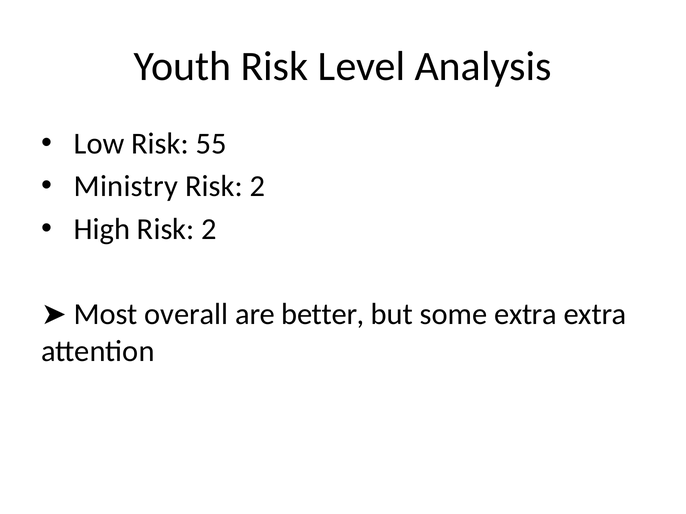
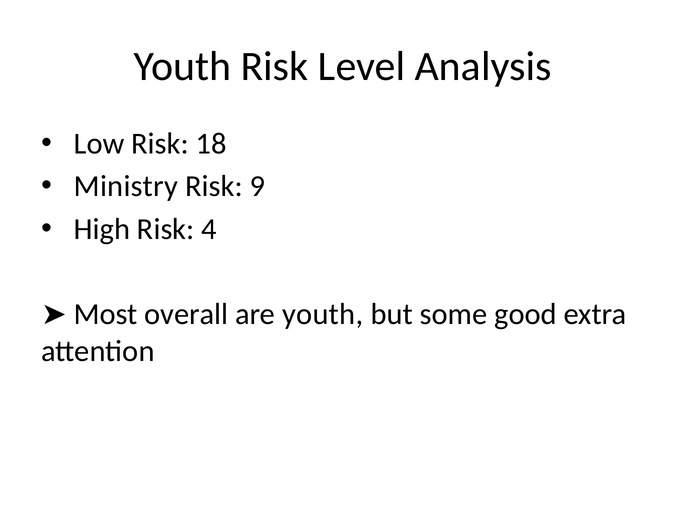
55: 55 -> 18
2 at (257, 187): 2 -> 9
High Risk 2: 2 -> 4
are better: better -> youth
some extra: extra -> good
